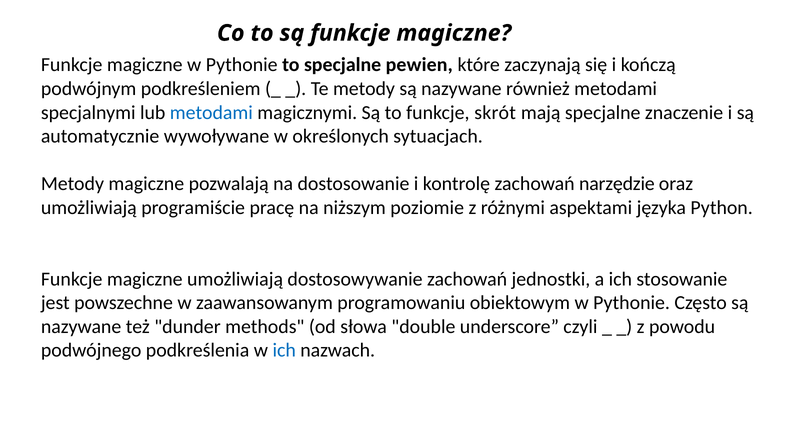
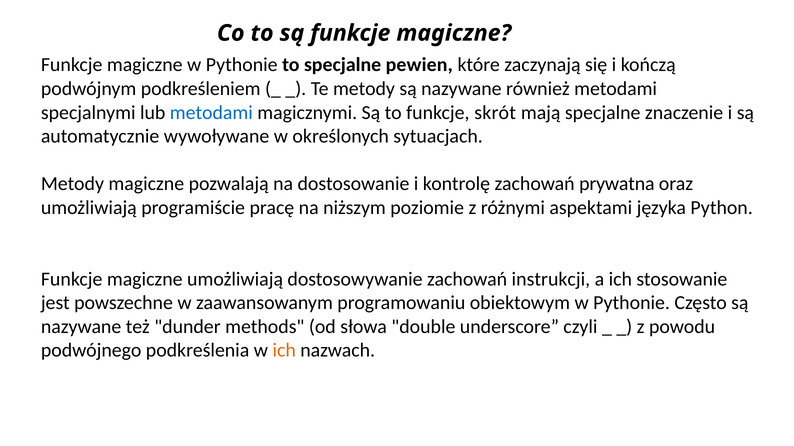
narzędzie: narzędzie -> prywatna
jednostki: jednostki -> instrukcji
ich at (284, 351) colour: blue -> orange
